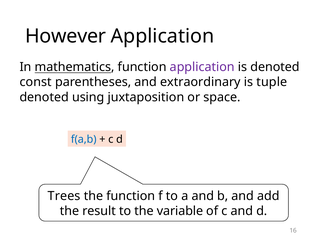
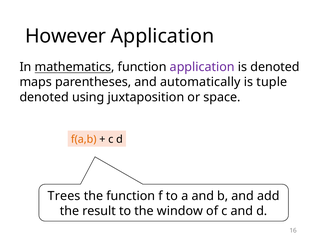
const: const -> maps
extraordinary: extraordinary -> automatically
f(a,b colour: blue -> orange
variable: variable -> window
